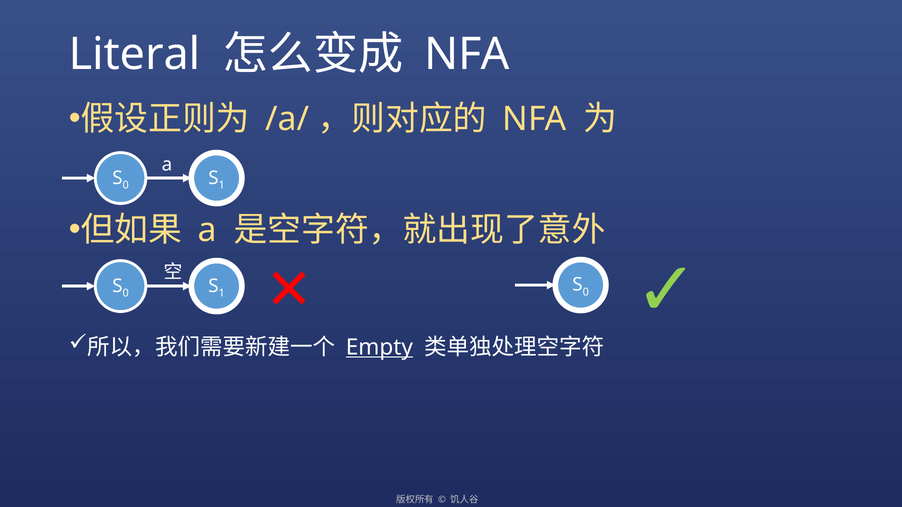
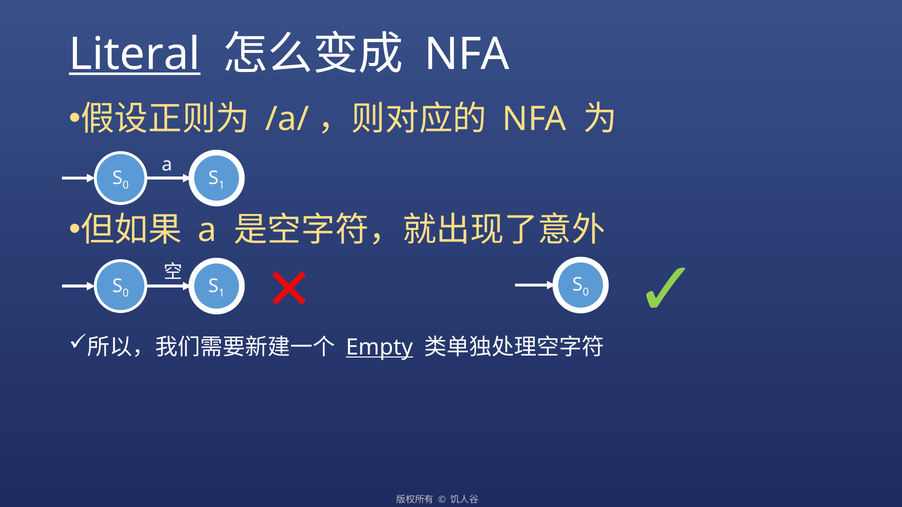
Literal underline: none -> present
